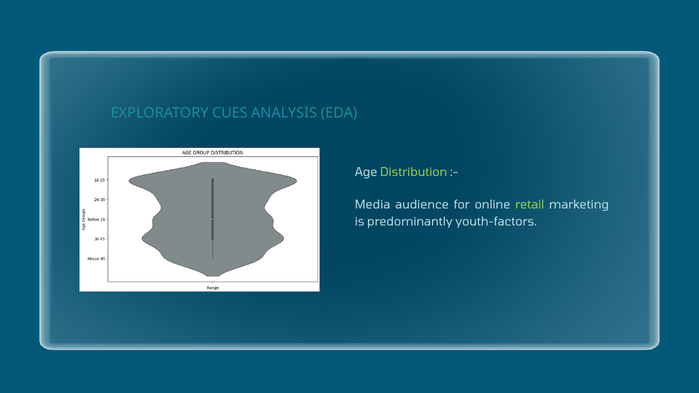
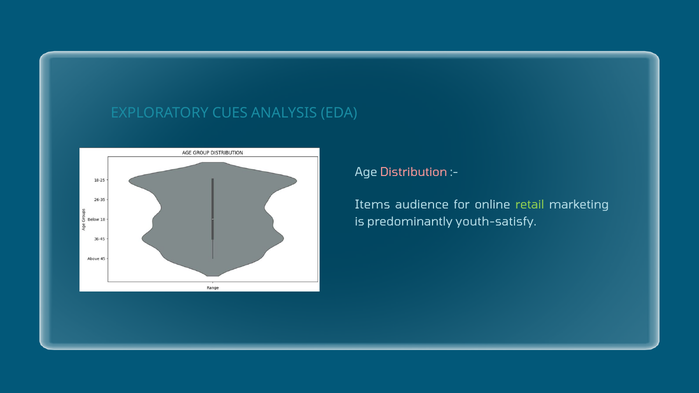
Distribution colour: light green -> pink
Media: Media -> Items
youth-factors: youth-factors -> youth-satisfy
